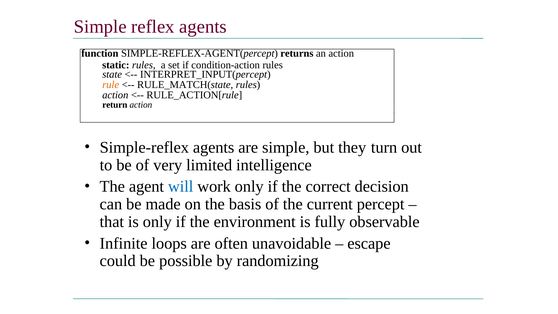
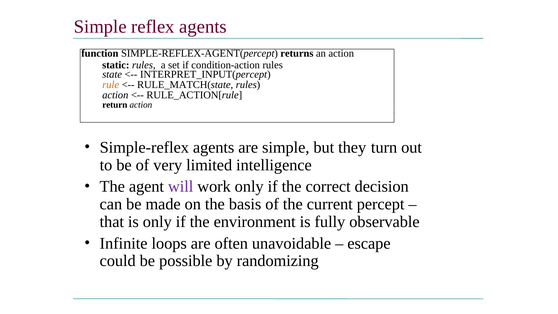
will colour: blue -> purple
